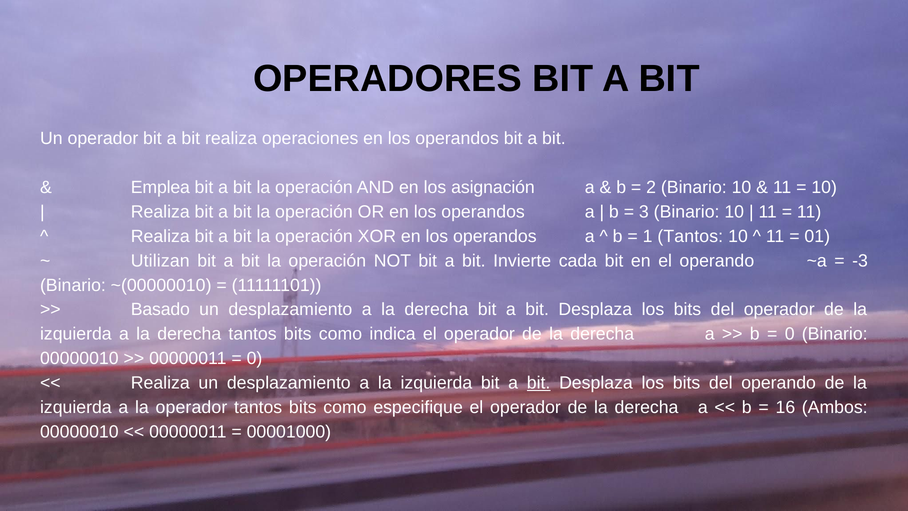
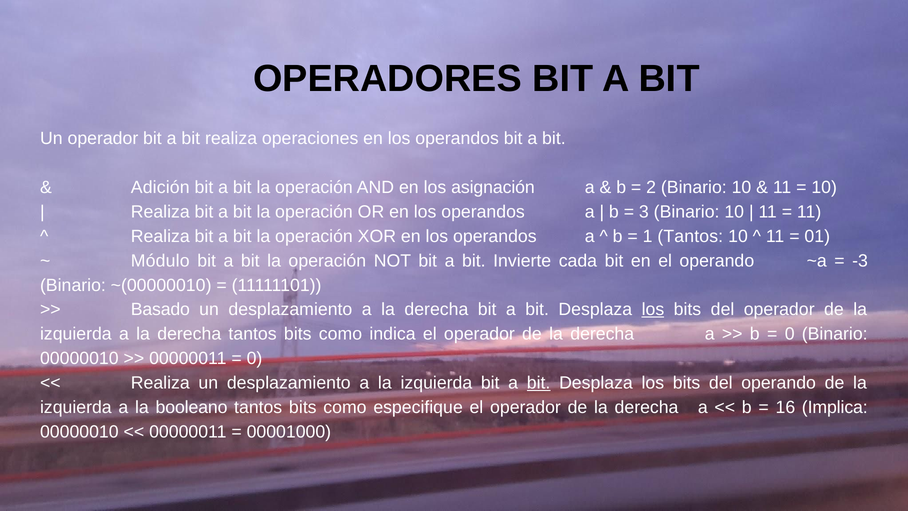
Emplea: Emplea -> Adición
Utilizan: Utilizan -> Módulo
los at (653, 309) underline: none -> present
la operador: operador -> booleano
Ambos: Ambos -> Implica
